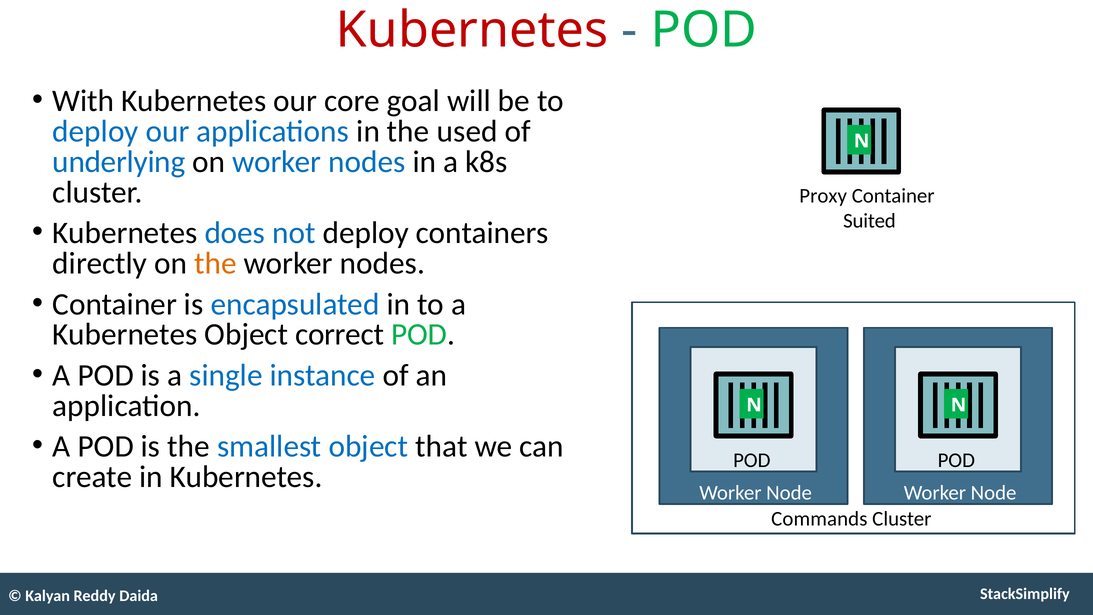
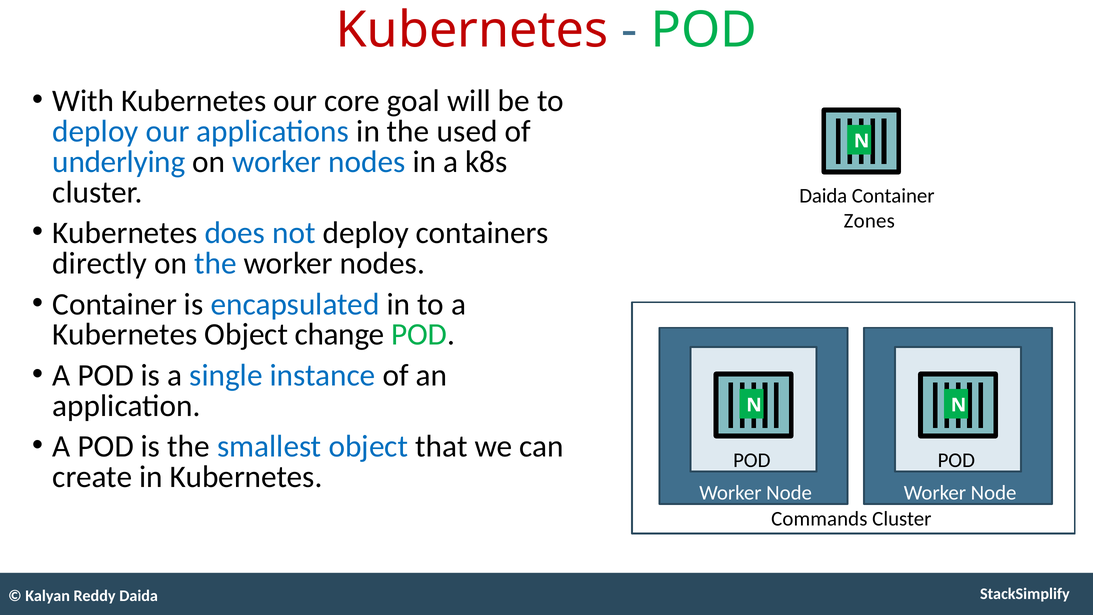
Proxy at (823, 196): Proxy -> Daida
Suited: Suited -> Zones
the at (215, 263) colour: orange -> blue
correct: correct -> change
